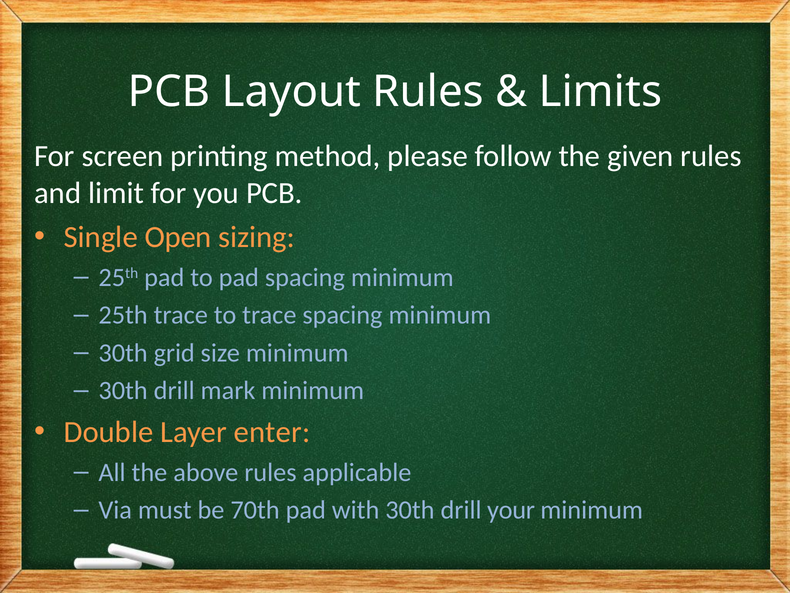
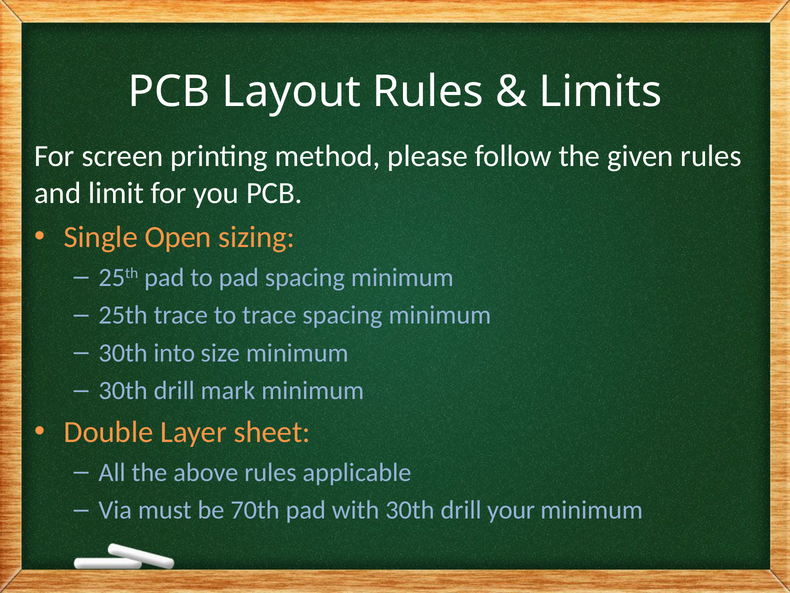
grid: grid -> into
enter: enter -> sheet
